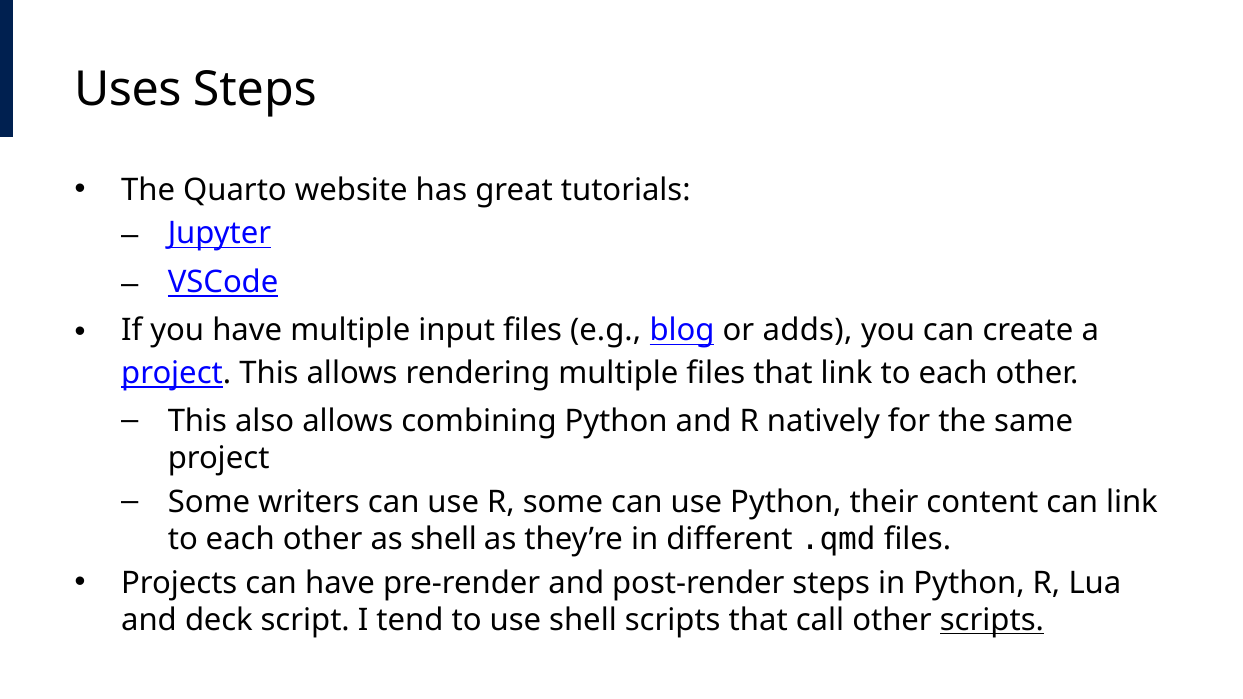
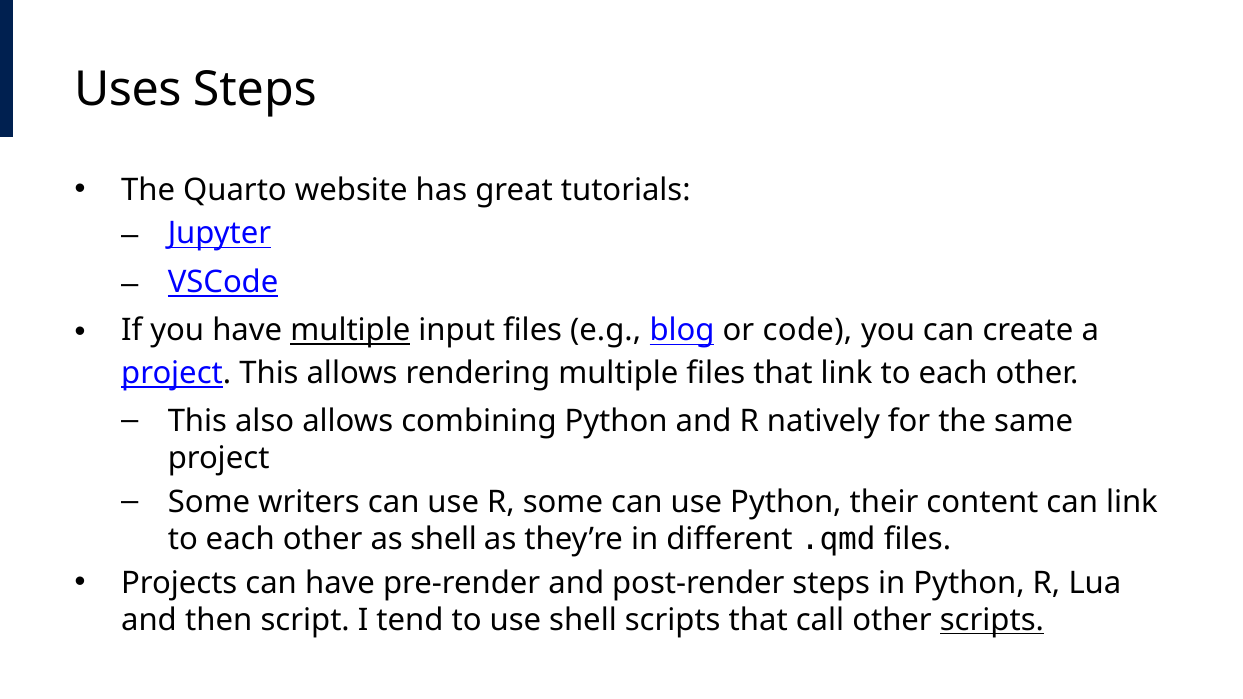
multiple at (350, 331) underline: none -> present
adds: adds -> code
deck: deck -> then
